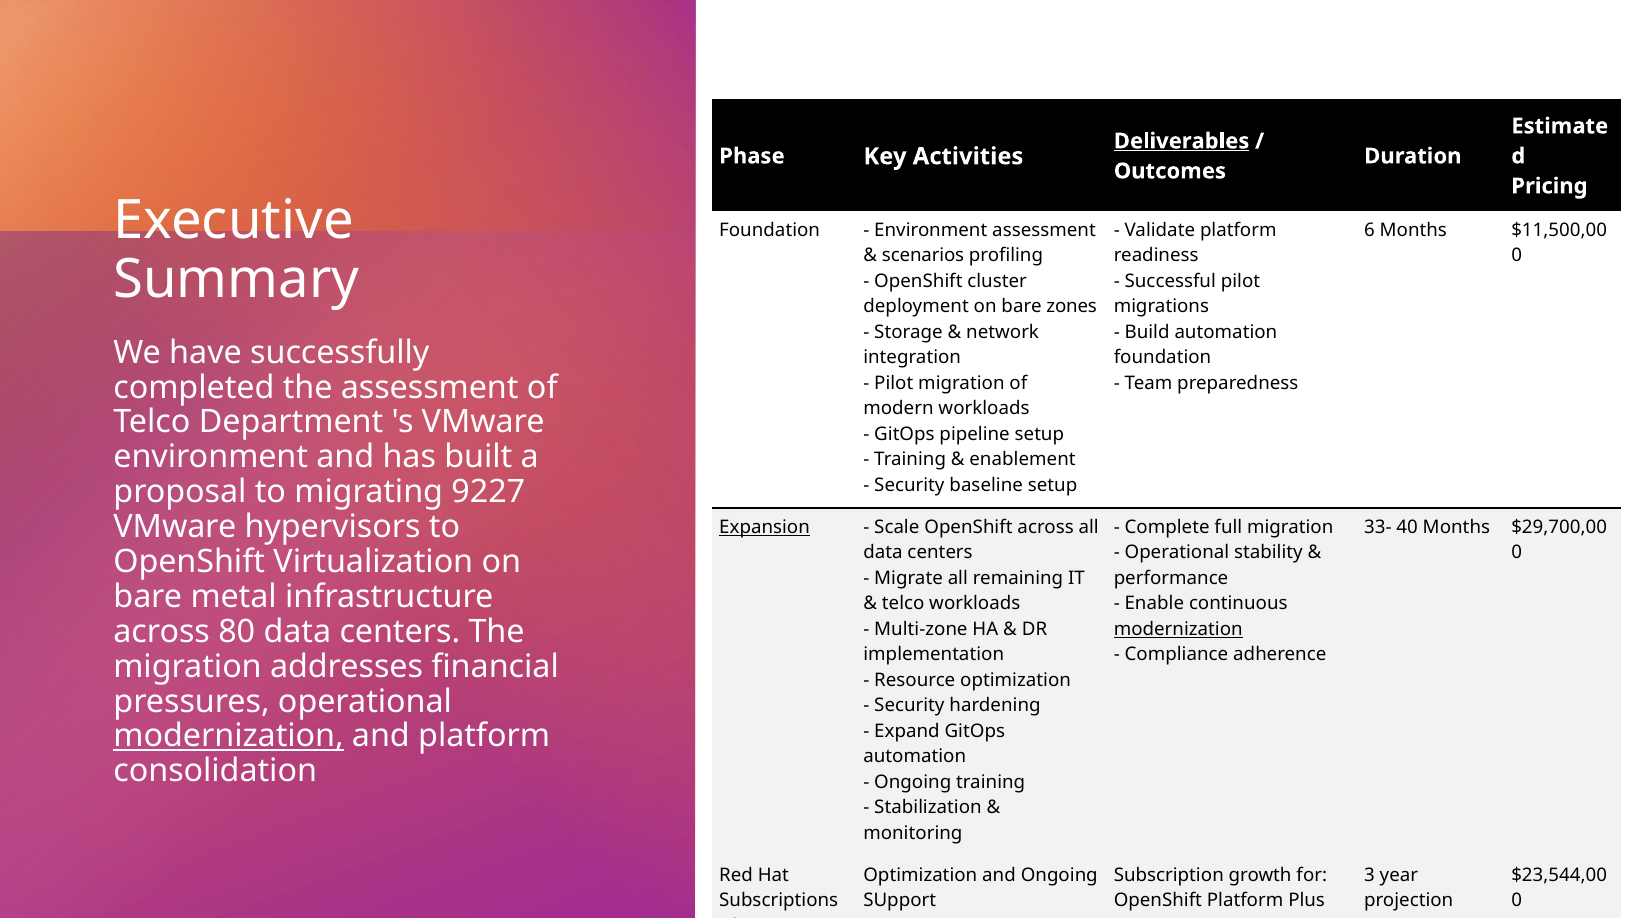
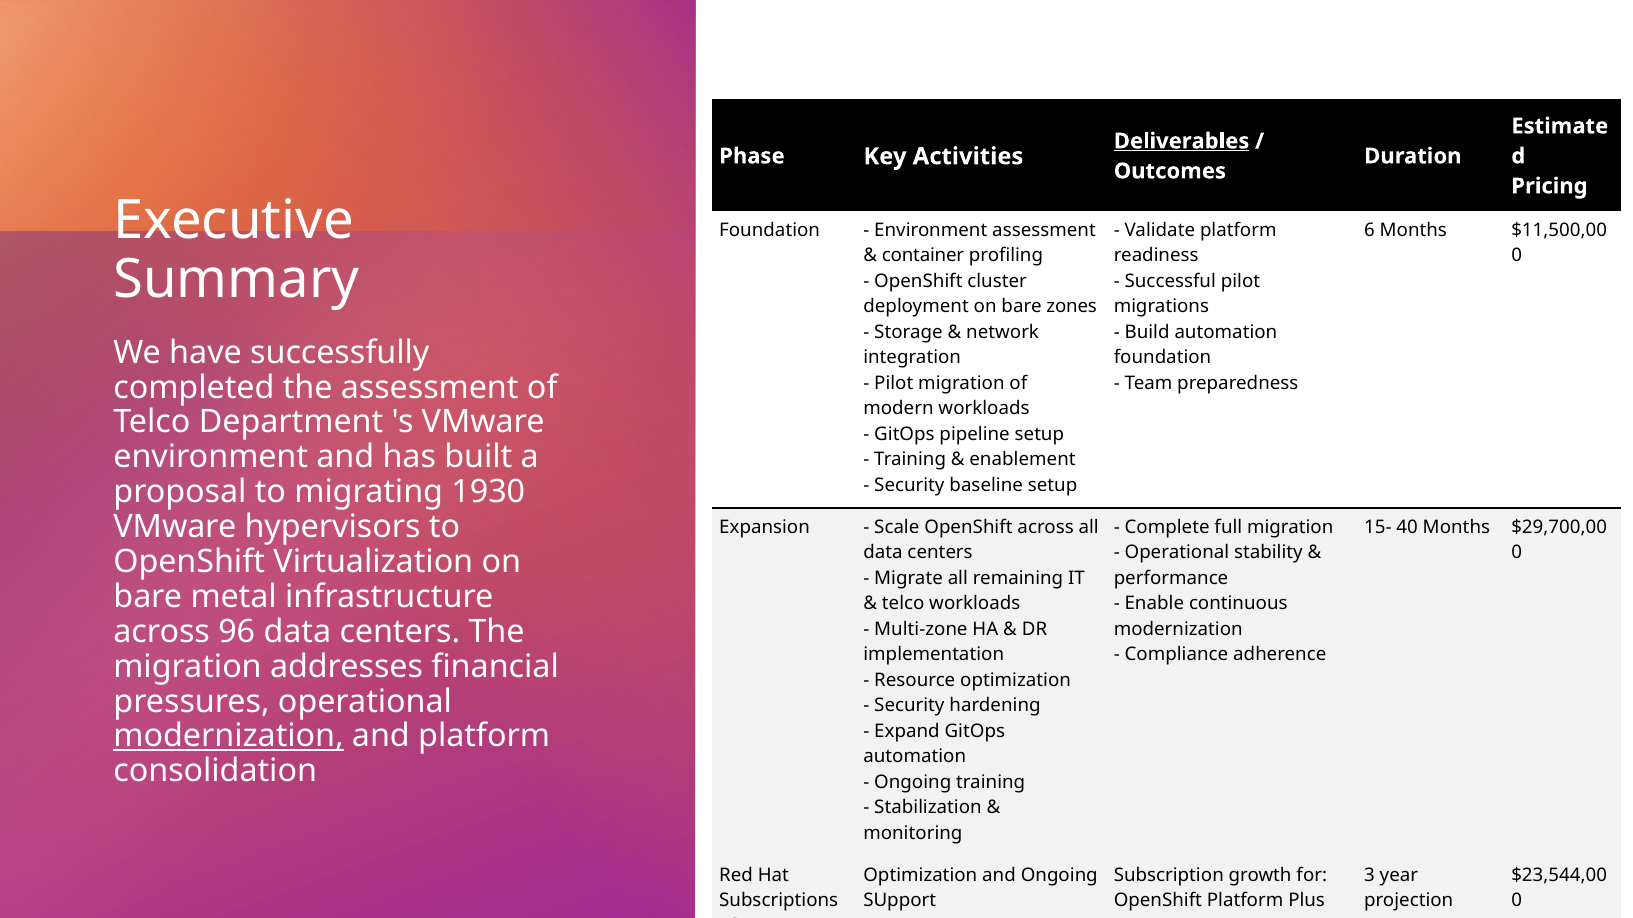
scenarios: scenarios -> container
9227: 9227 -> 1930
Expansion underline: present -> none
33-: 33- -> 15-
80: 80 -> 96
modernization at (1178, 630) underline: present -> none
